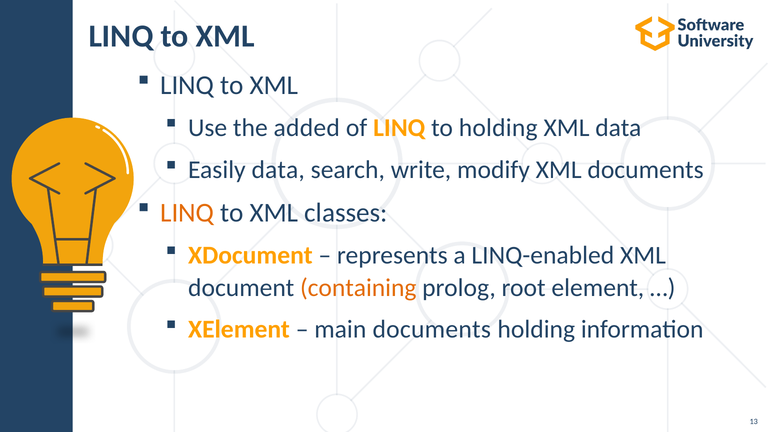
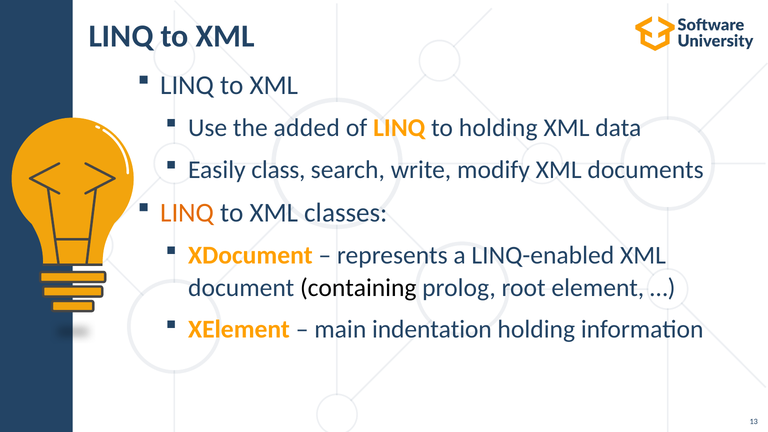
Easily data: data -> class
containing colour: orange -> black
main documents: documents -> indentation
